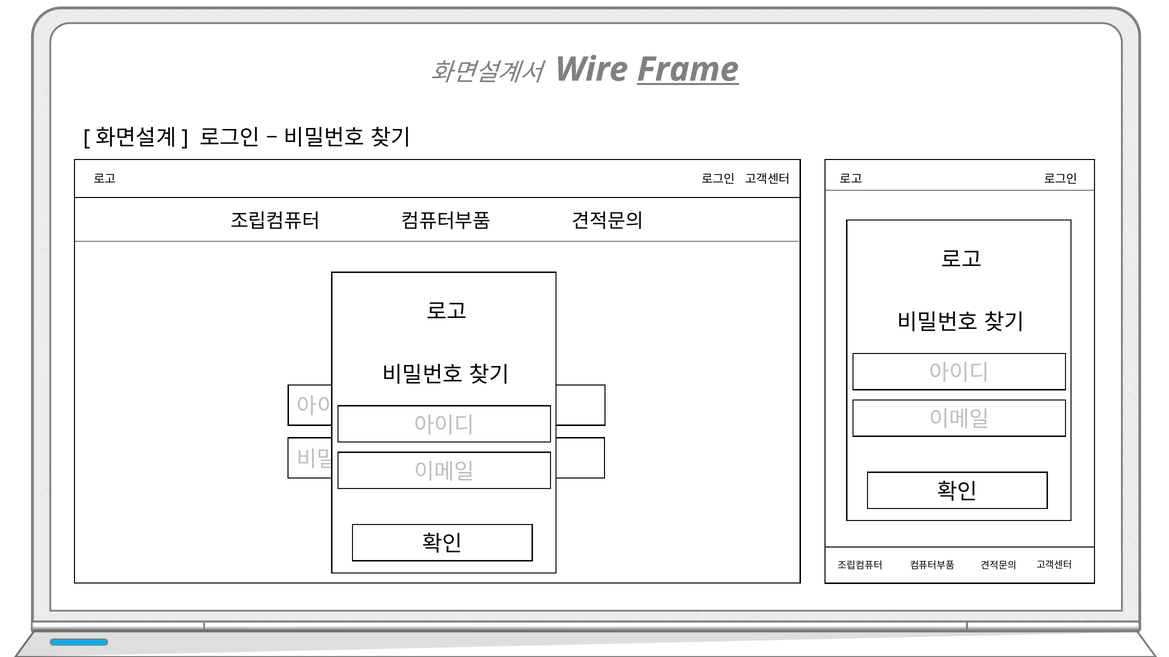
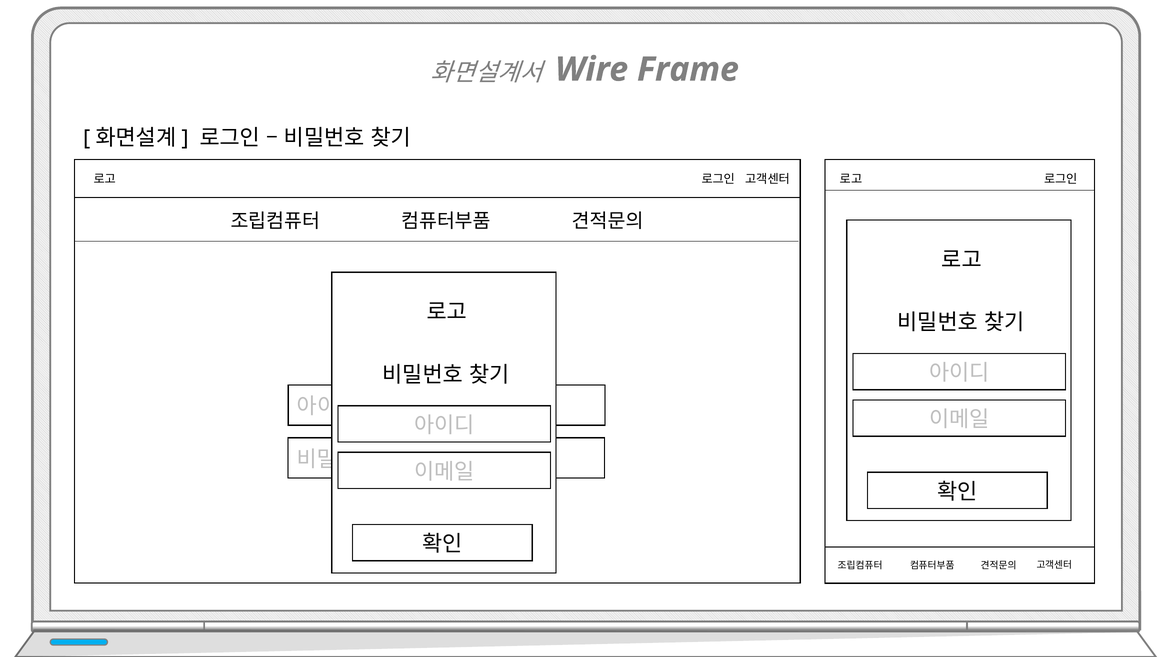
Frame underline: present -> none
